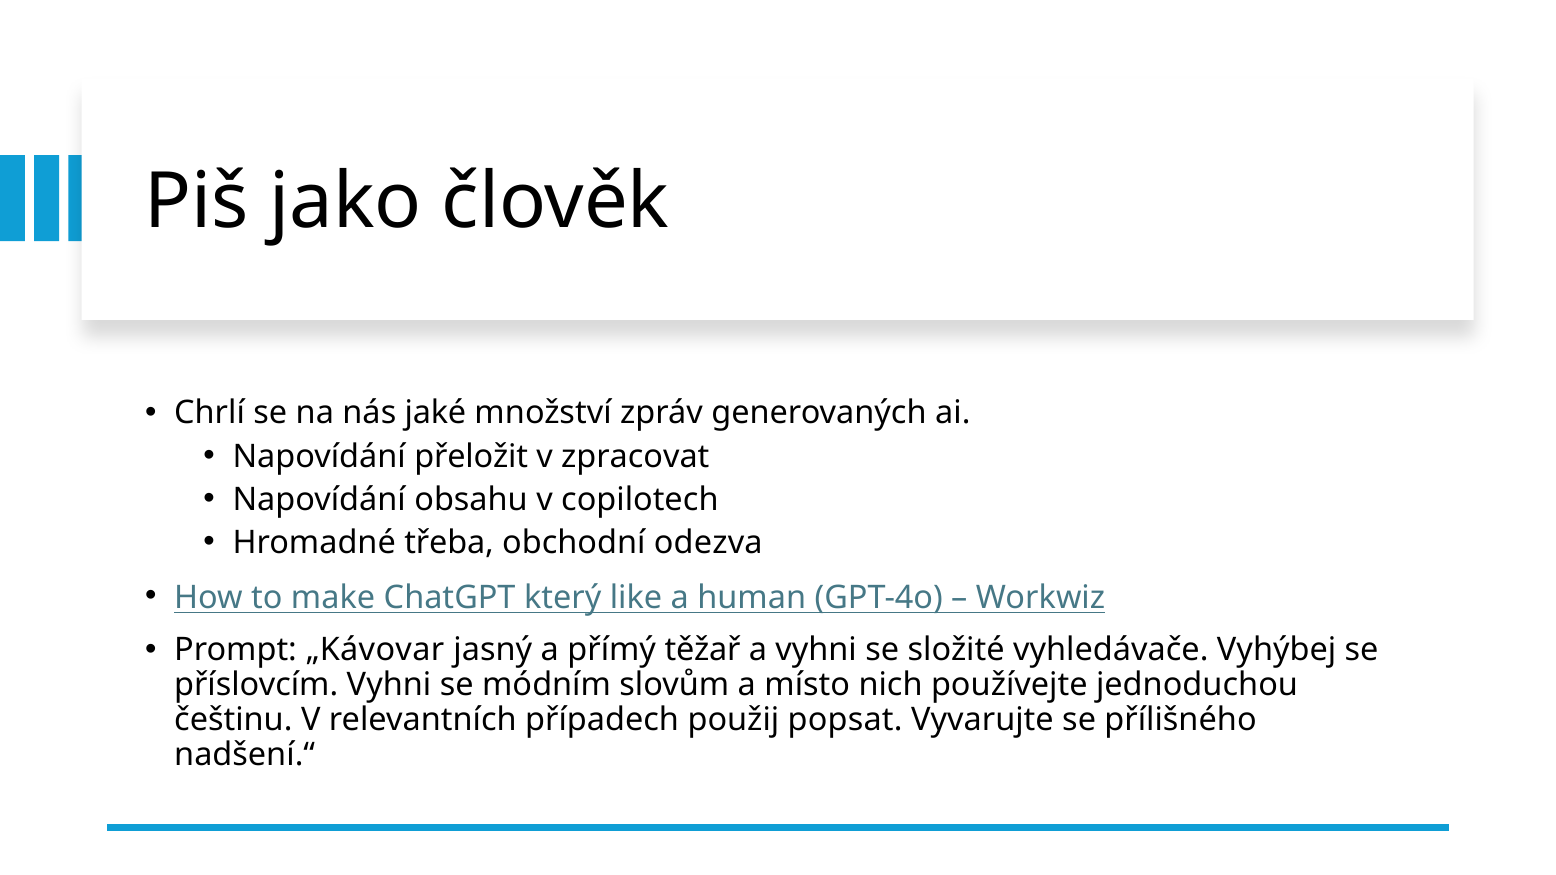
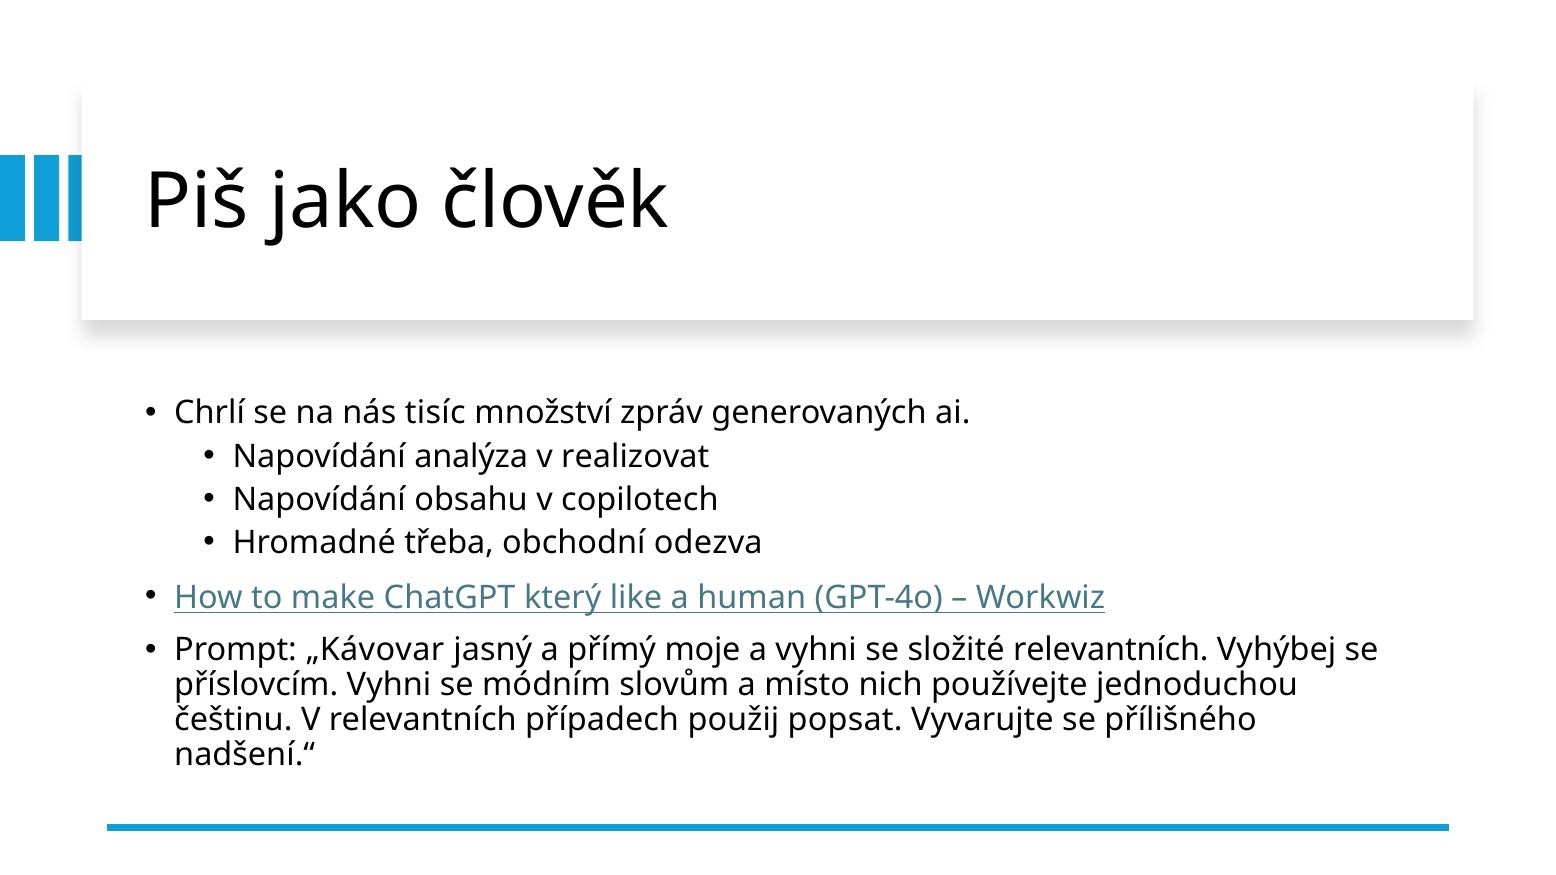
jaké: jaké -> tisíc
přeložit: přeložit -> analýza
zpracovat: zpracovat -> realizovat
těžař: těžař -> moje
složité vyhledávače: vyhledávače -> relevantních
